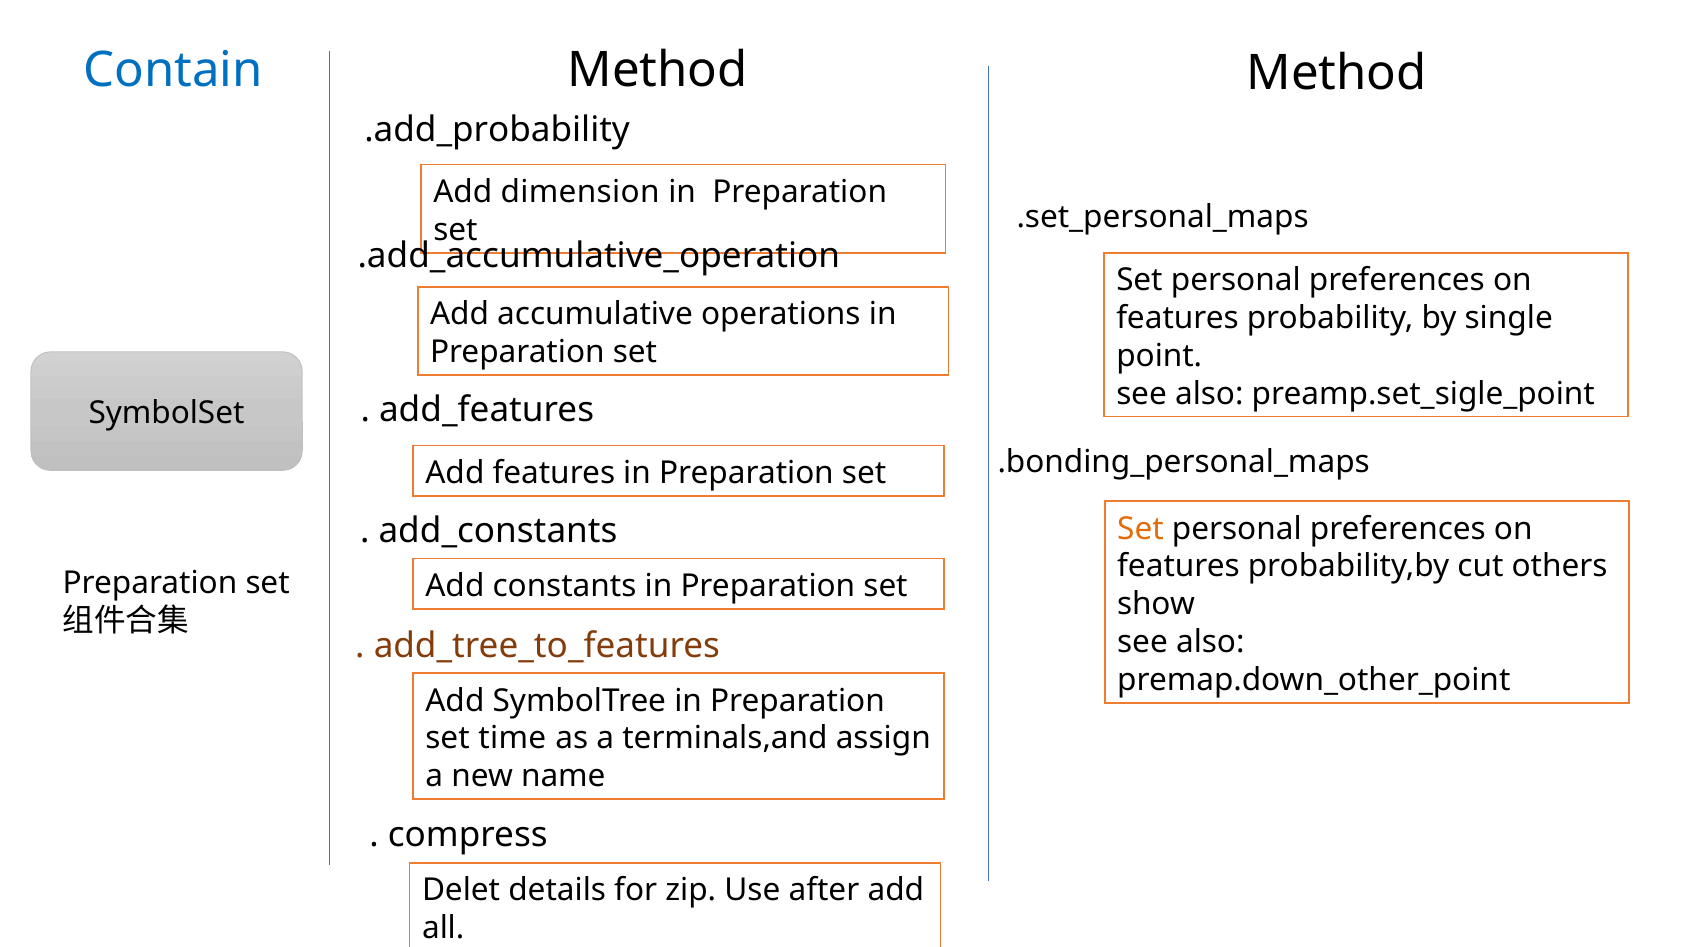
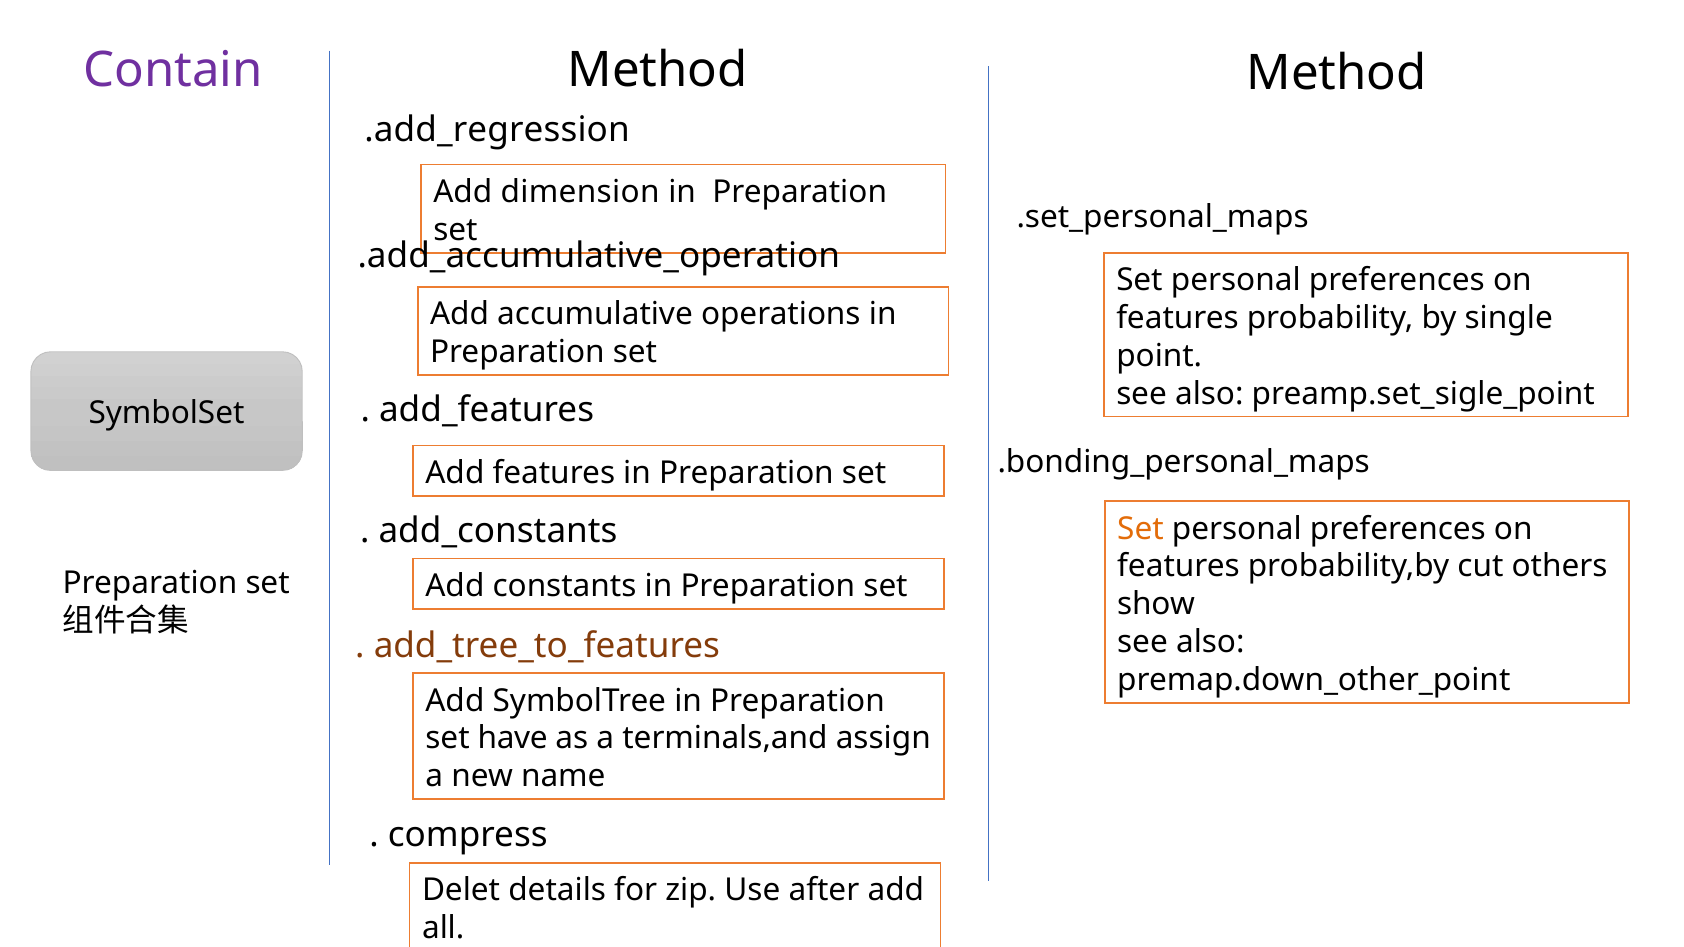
Contain colour: blue -> purple
.add_probability: .add_probability -> .add_regression
time: time -> have
